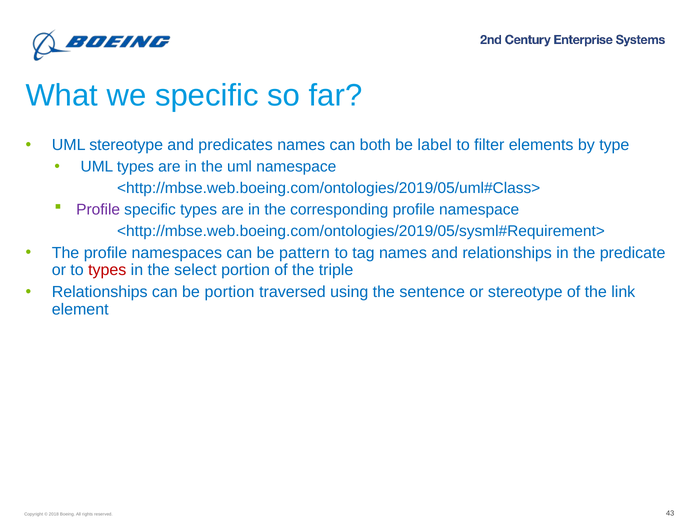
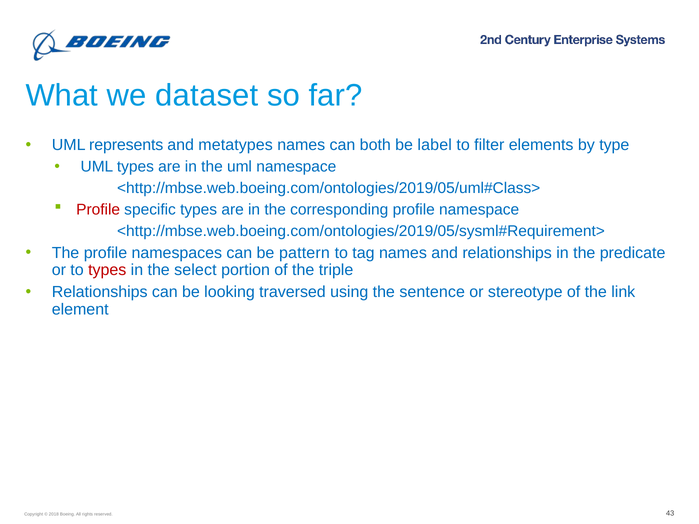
we specific: specific -> dataset
UML stereotype: stereotype -> represents
predicates: predicates -> metatypes
Profile at (98, 210) colour: purple -> red
be portion: portion -> looking
